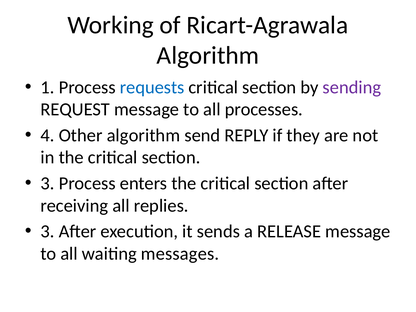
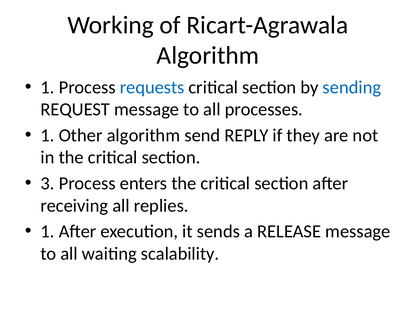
sending colour: purple -> blue
4 at (48, 135): 4 -> 1
3 at (48, 232): 3 -> 1
messages: messages -> scalability
